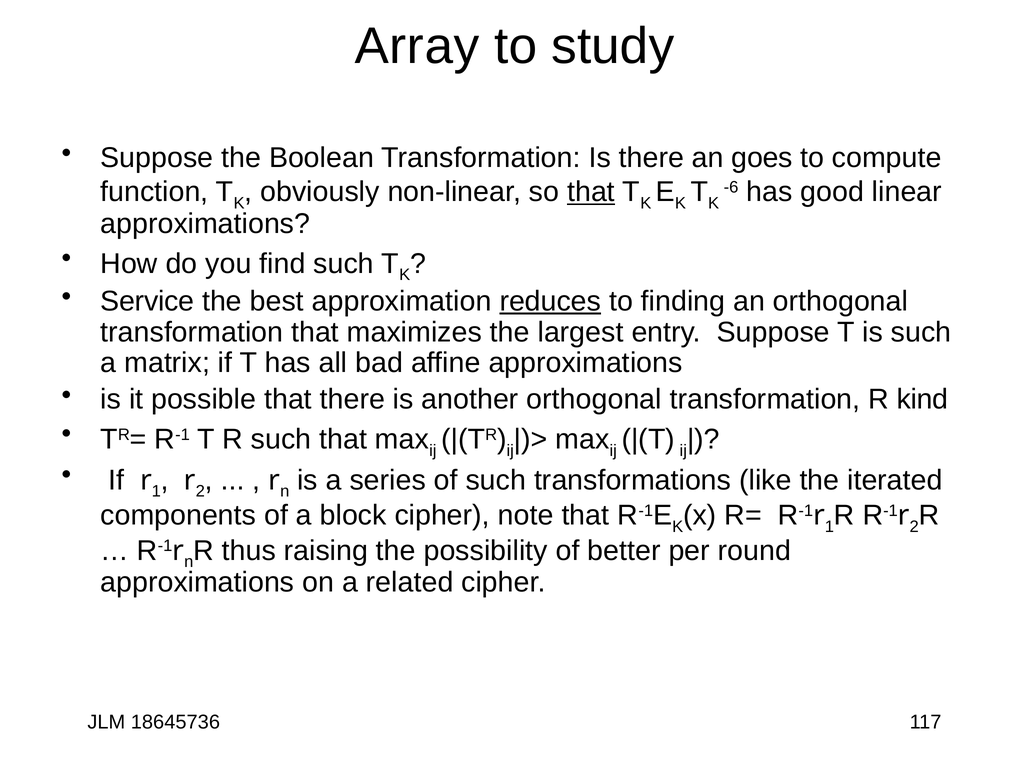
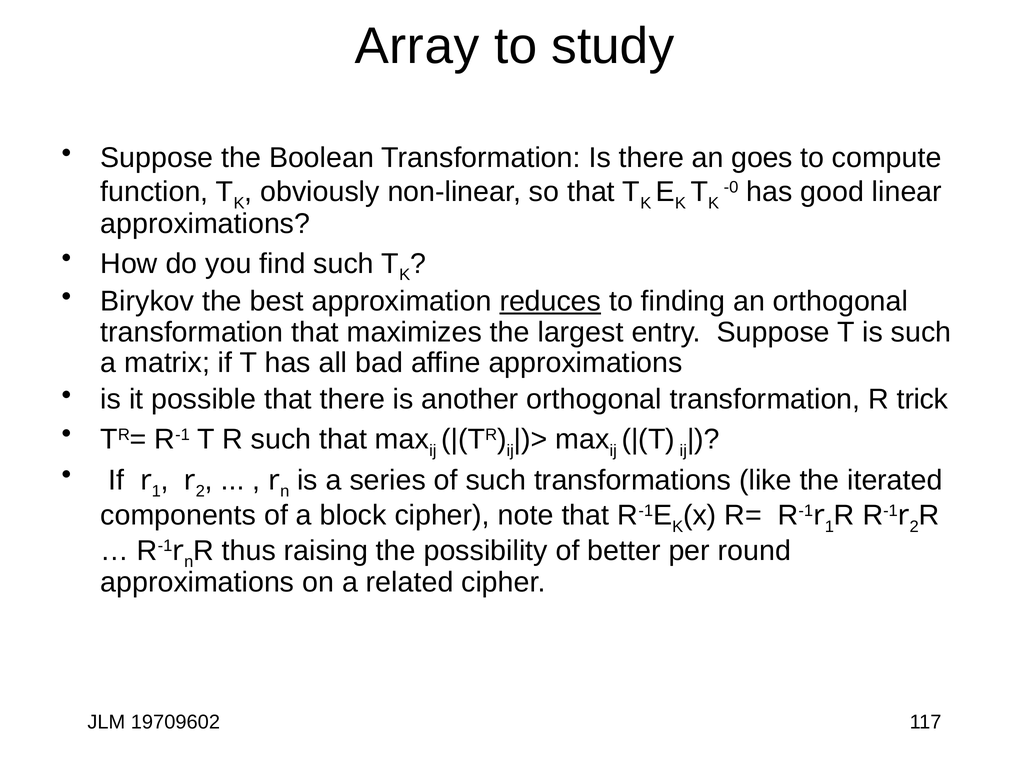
that at (591, 192) underline: present -> none
-6: -6 -> -0
Service: Service -> Birykov
kind: kind -> trick
18645736: 18645736 -> 19709602
